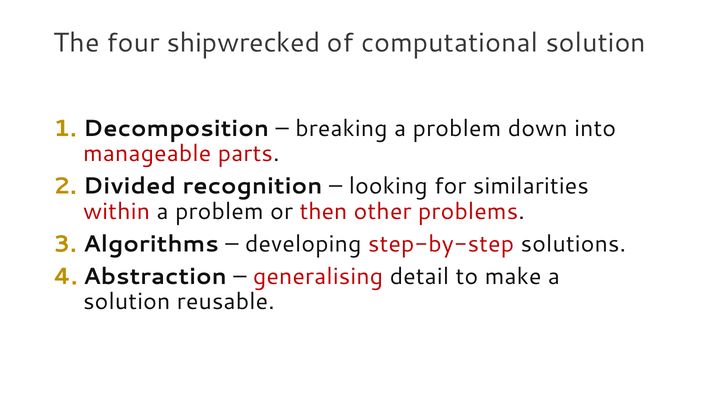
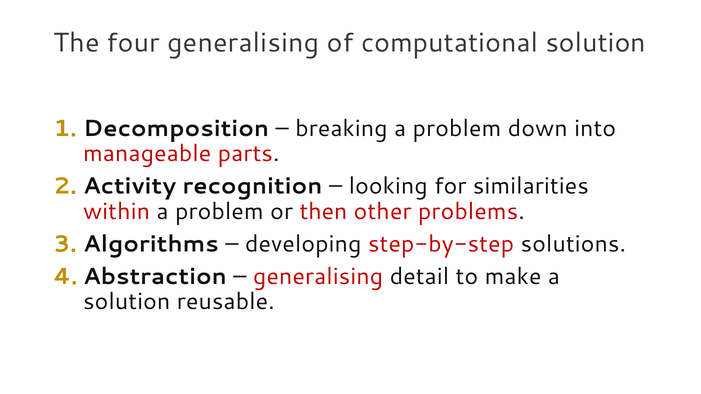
four shipwrecked: shipwrecked -> generalising
Divided: Divided -> Activity
